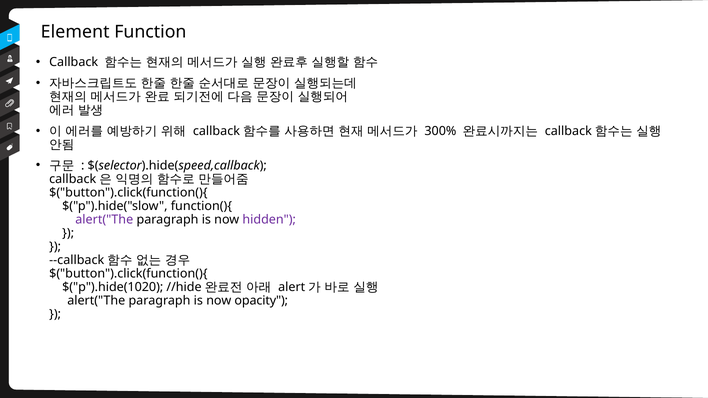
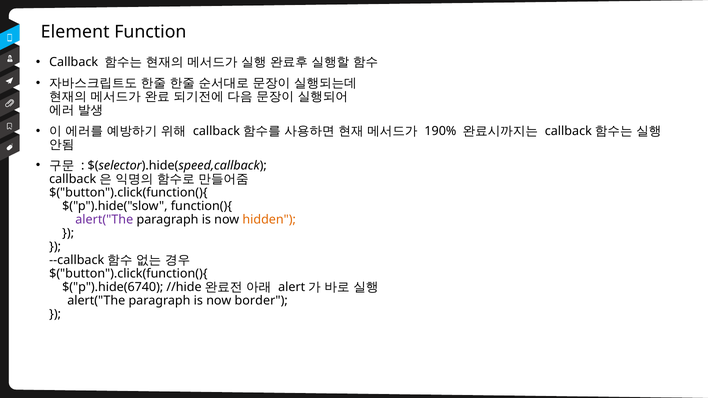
300%: 300% -> 190%
hidden colour: purple -> orange
$("p").hide(1020: $("p").hide(1020 -> $("p").hide(6740
opacity: opacity -> border
